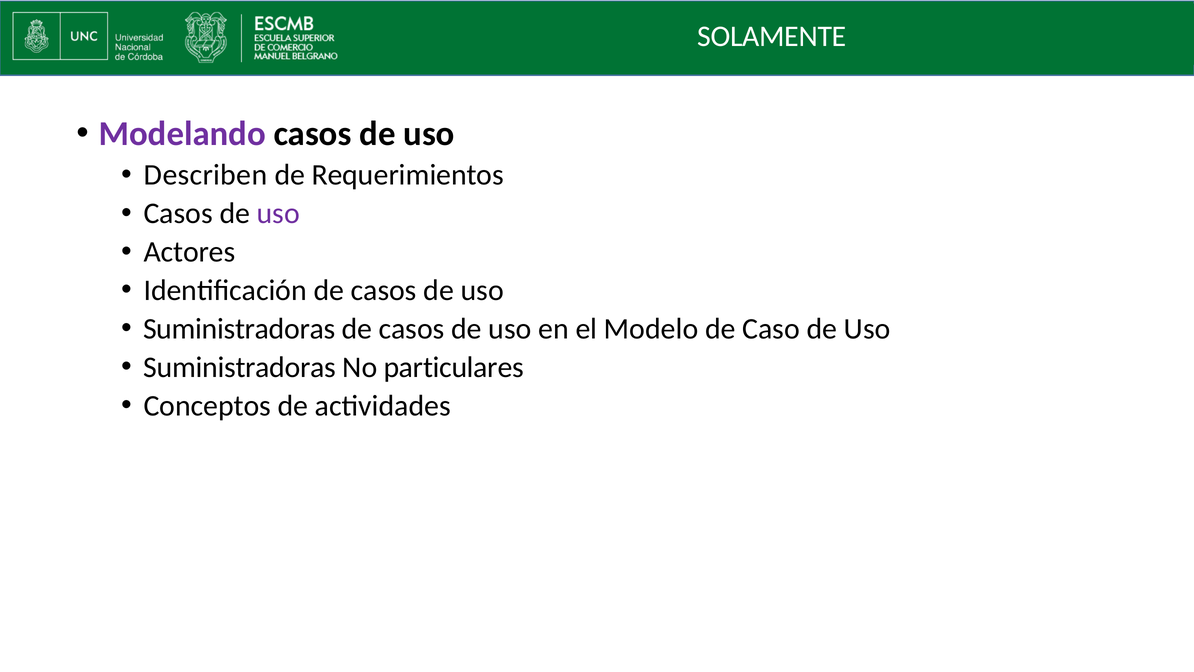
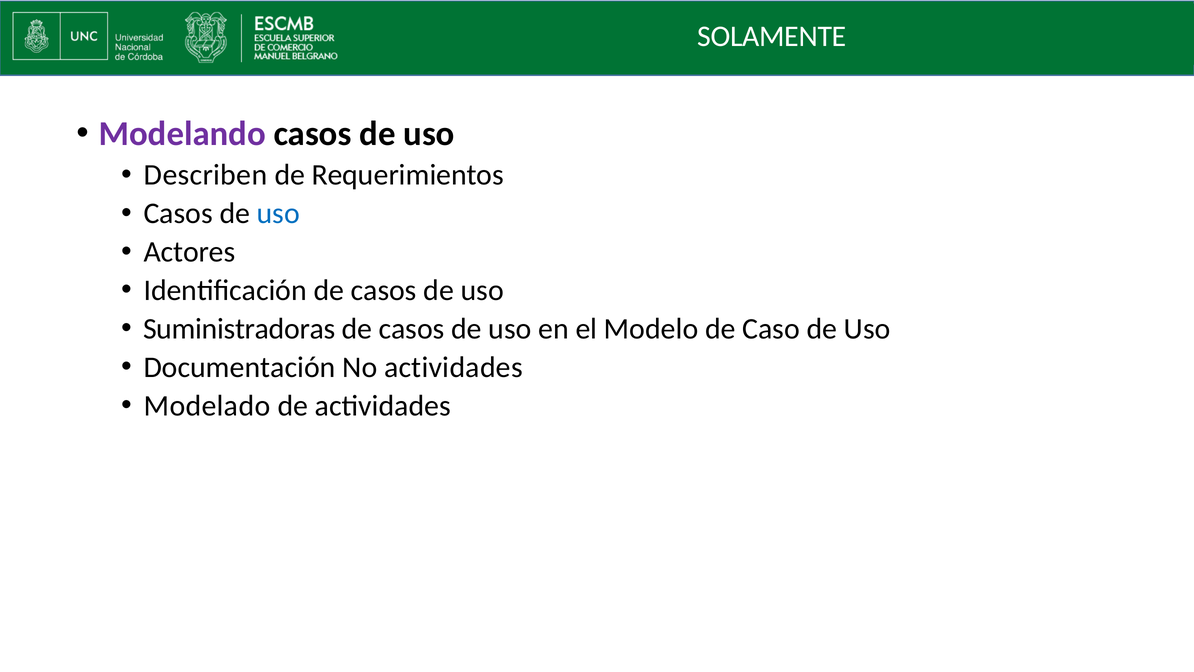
uso at (278, 213) colour: purple -> blue
Suministradoras at (240, 367): Suministradoras -> Documentación
No particulares: particulares -> actividades
Conceptos: Conceptos -> Modelado
